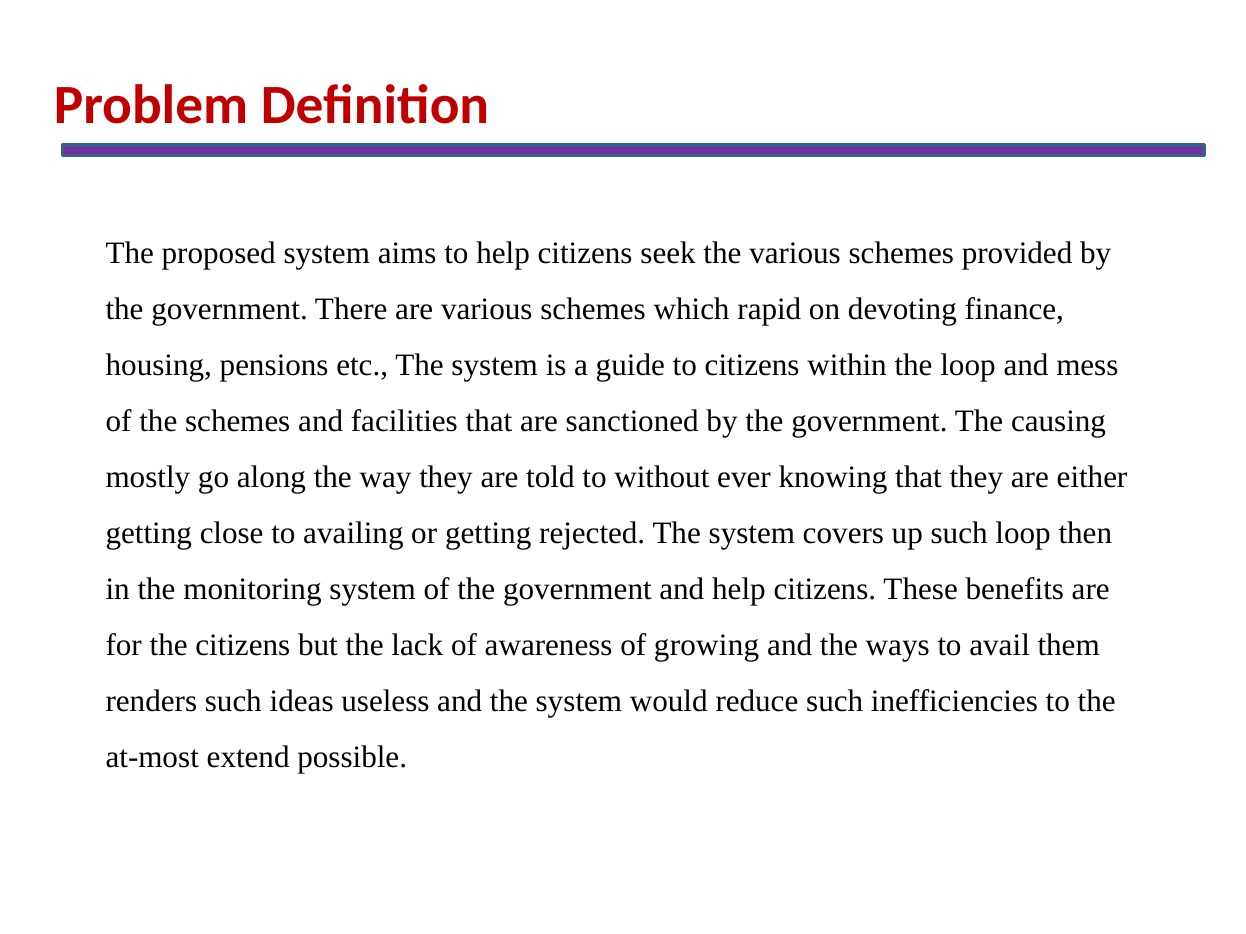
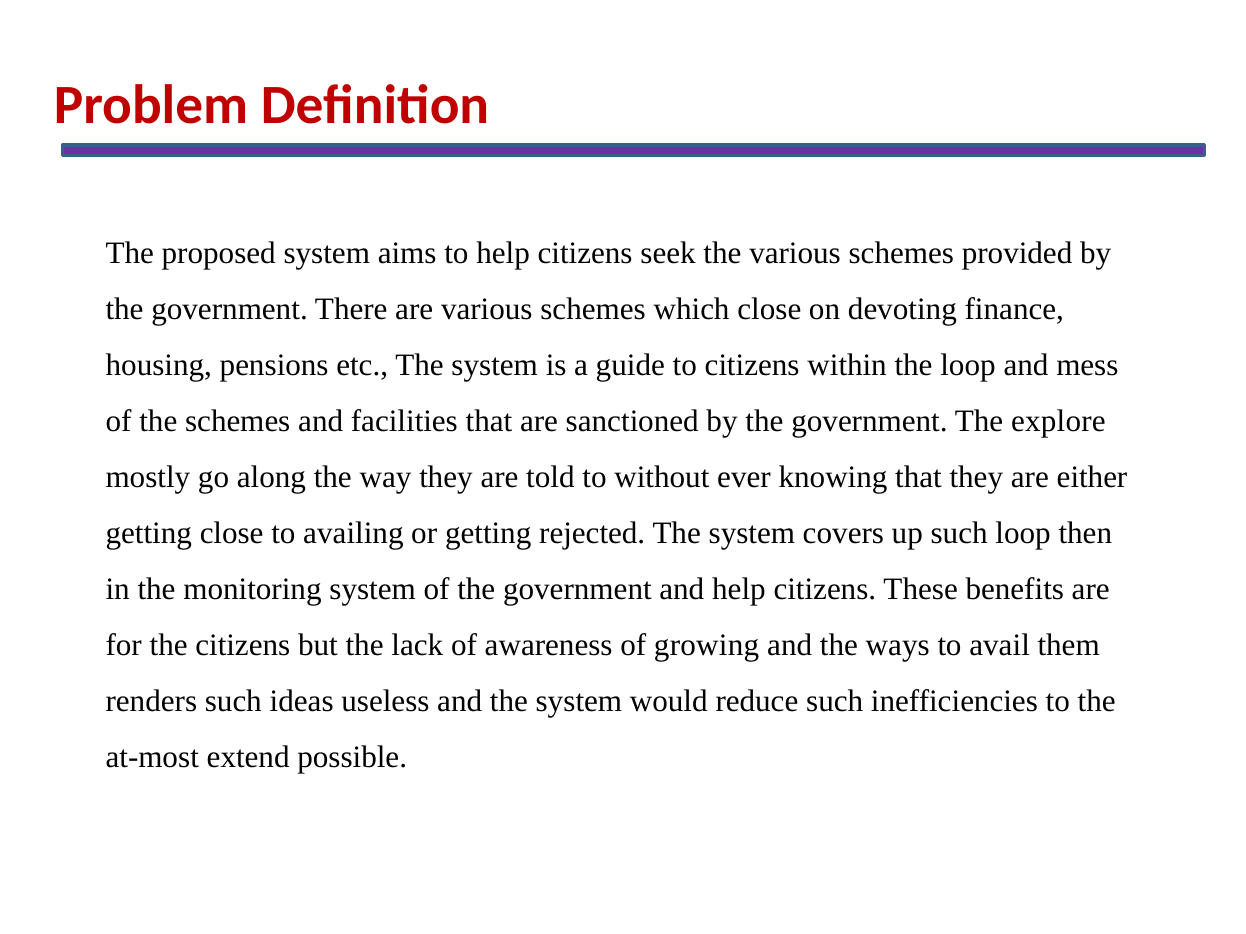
which rapid: rapid -> close
causing: causing -> explore
